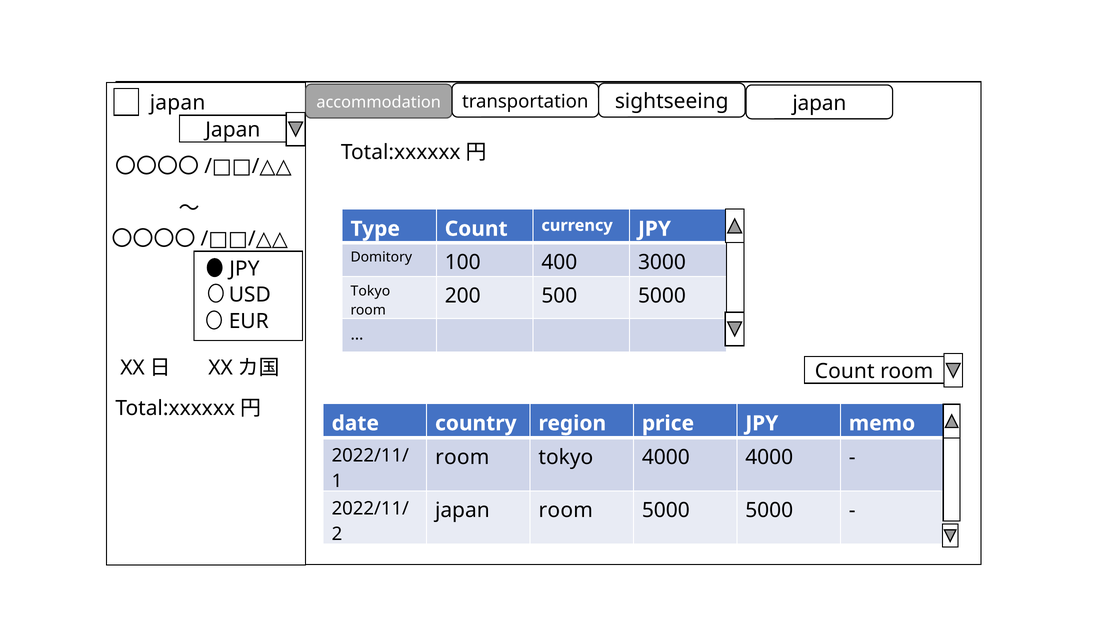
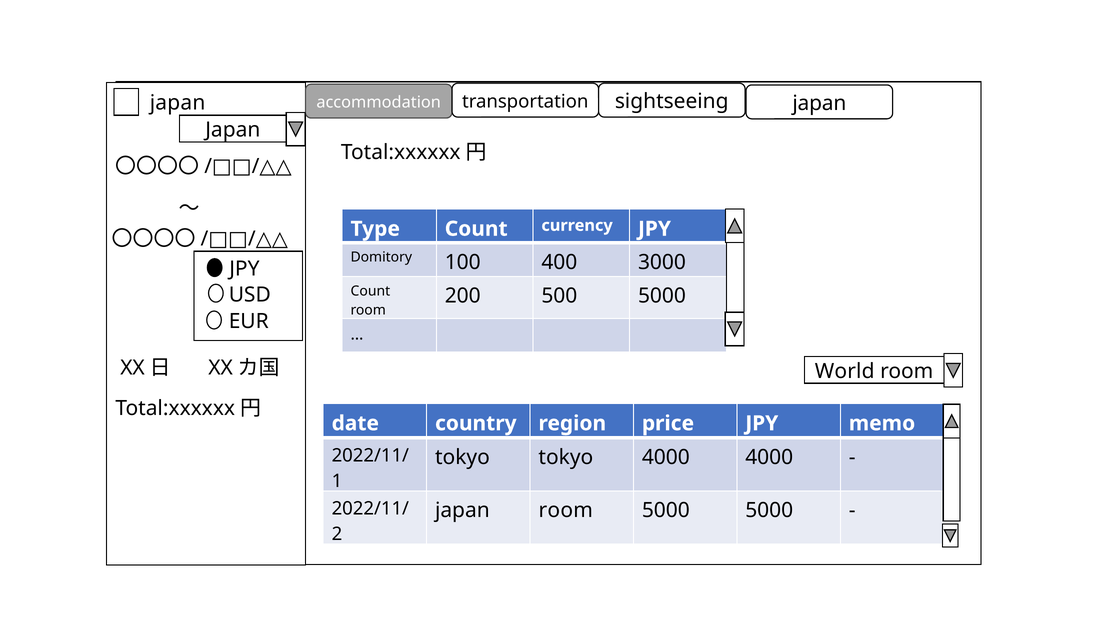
Tokyo at (370, 291): Tokyo -> Count
Count at (845, 371): Count -> World
room at (462, 457): room -> tokyo
